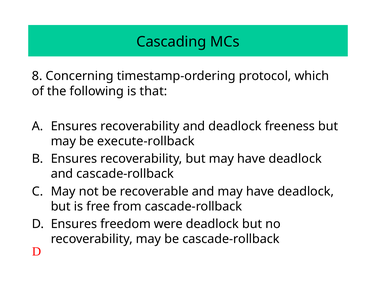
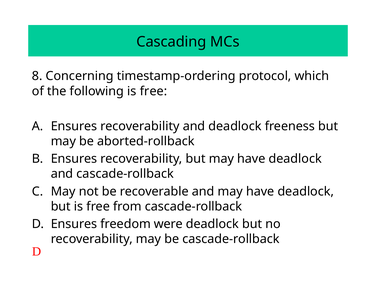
following is that: that -> free
execute-rollback: execute-rollback -> aborted-rollback
